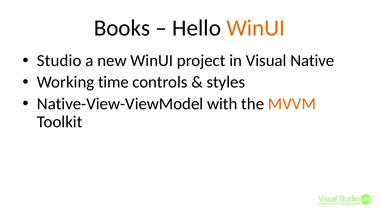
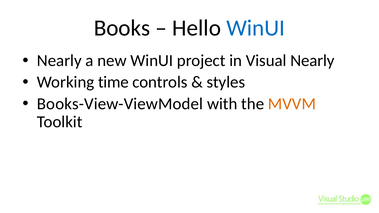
WinUI at (256, 28) colour: orange -> blue
Studio at (59, 61): Studio -> Nearly
Visual Native: Native -> Nearly
Native-View-ViewModel: Native-View-ViewModel -> Books-View-ViewModel
